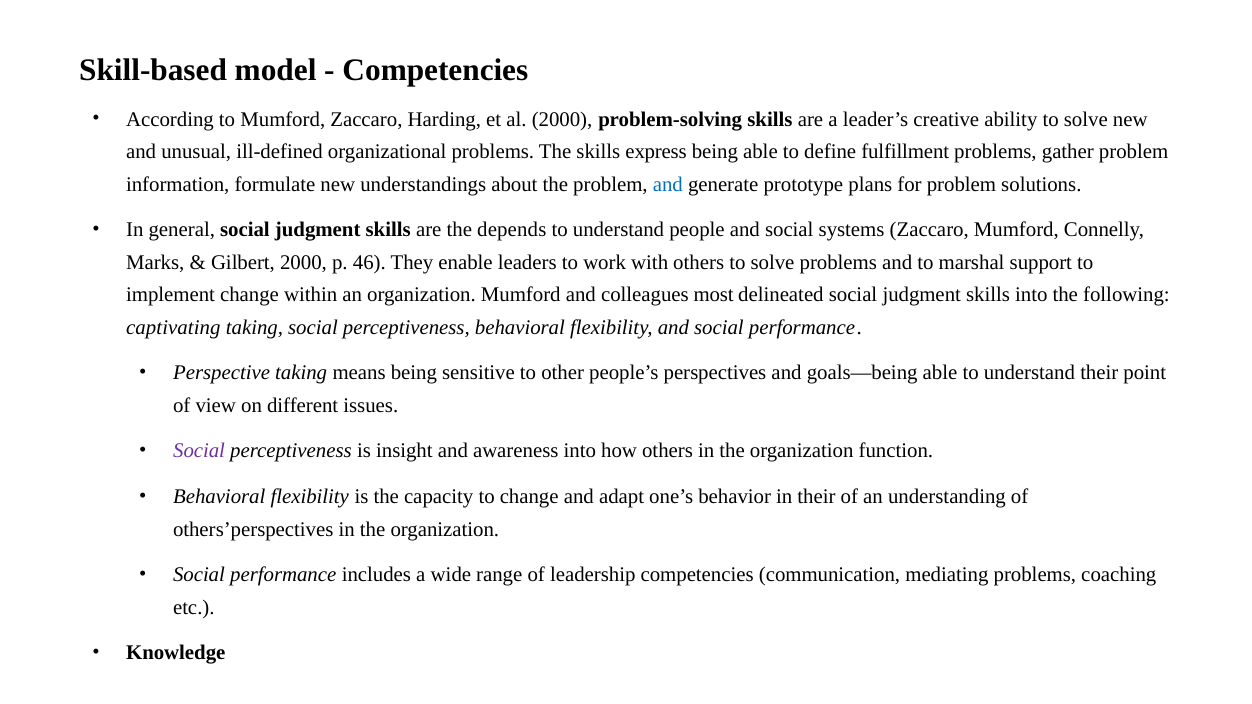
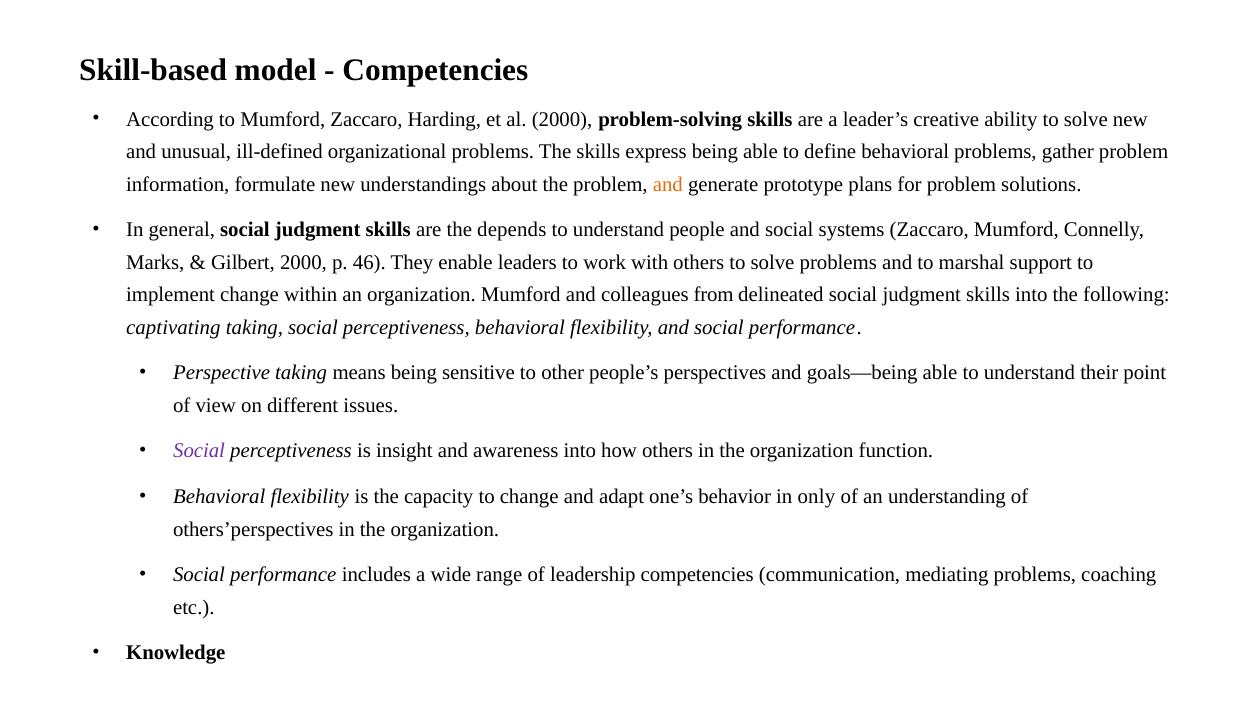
define fulfillment: fulfillment -> behavioral
and at (668, 184) colour: blue -> orange
most: most -> from
in their: their -> only
